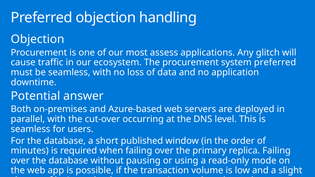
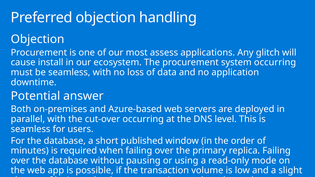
traffic: traffic -> install
system preferred: preferred -> occurring
